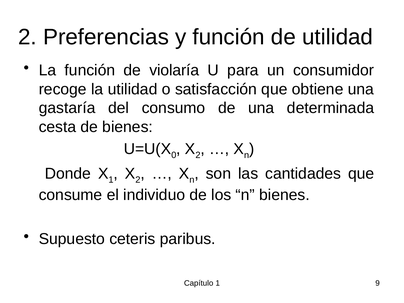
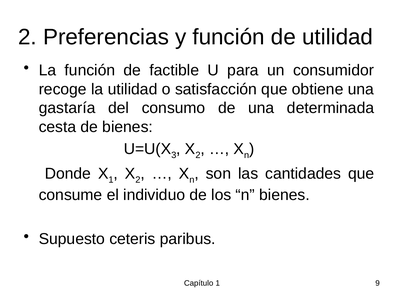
violaría: violaría -> factible
0: 0 -> 3
